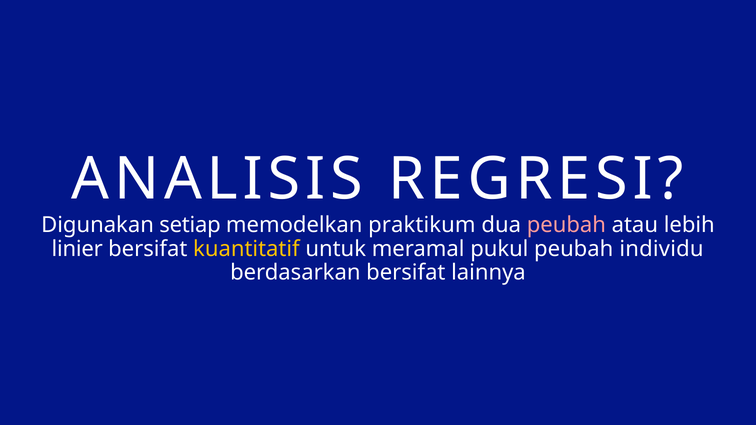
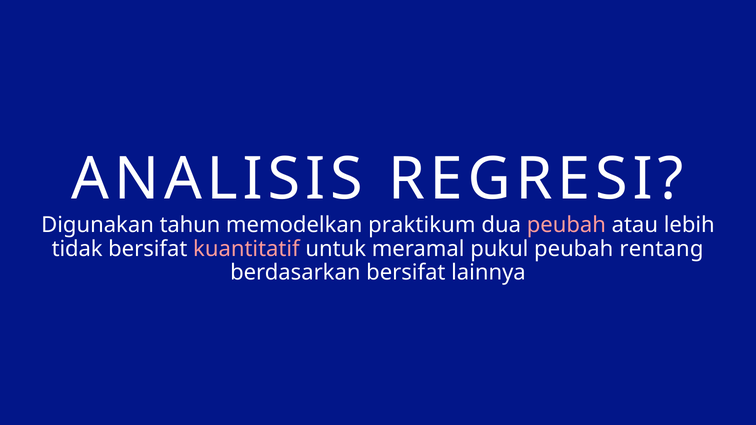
setiap: setiap -> tahun
linier: linier -> tidak
kuantitatif colour: yellow -> pink
individu: individu -> rentang
